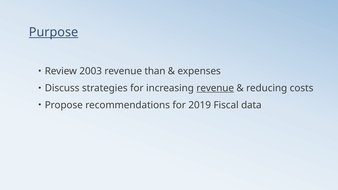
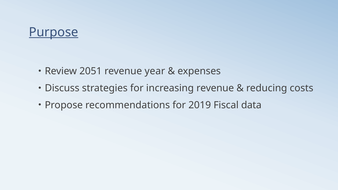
2003: 2003 -> 2051
than: than -> year
revenue at (215, 88) underline: present -> none
